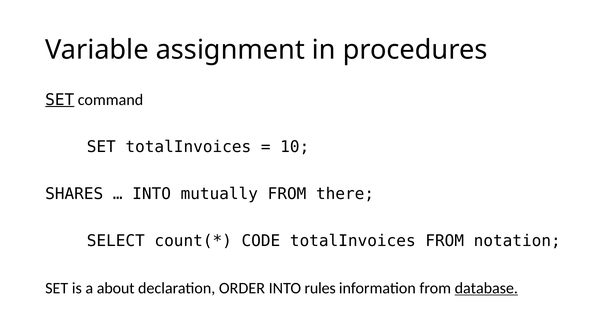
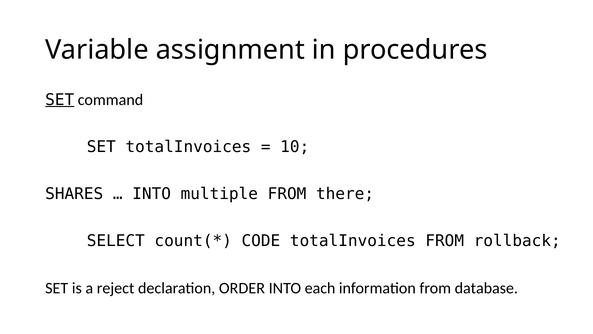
mutually: mutually -> multiple
notation: notation -> rollback
about: about -> reject
rules: rules -> each
database underline: present -> none
